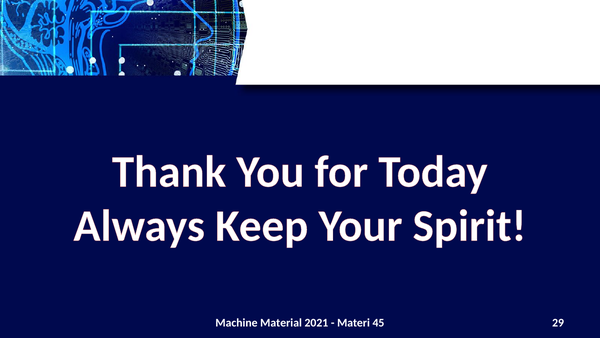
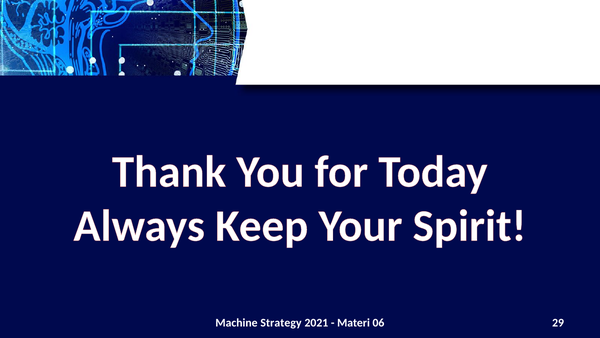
Material: Material -> Strategy
45: 45 -> 06
